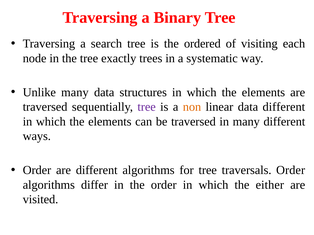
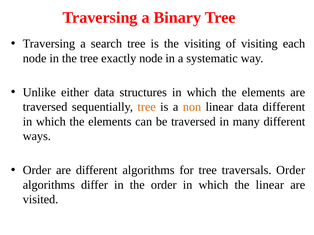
the ordered: ordered -> visiting
exactly trees: trees -> node
Unlike many: many -> either
tree at (147, 107) colour: purple -> orange
the either: either -> linear
